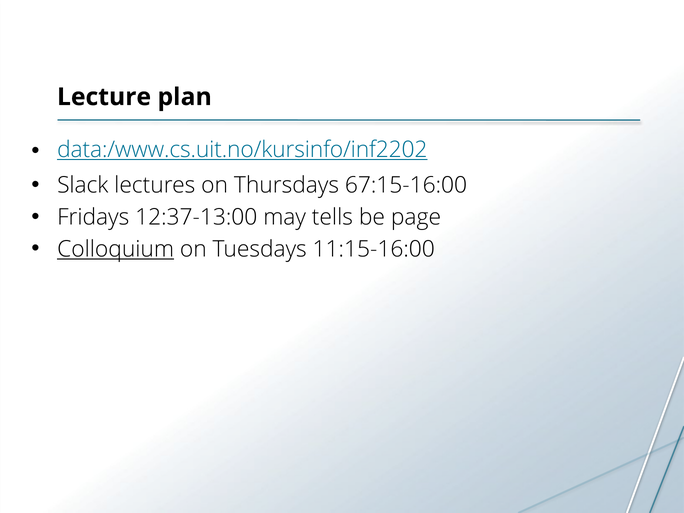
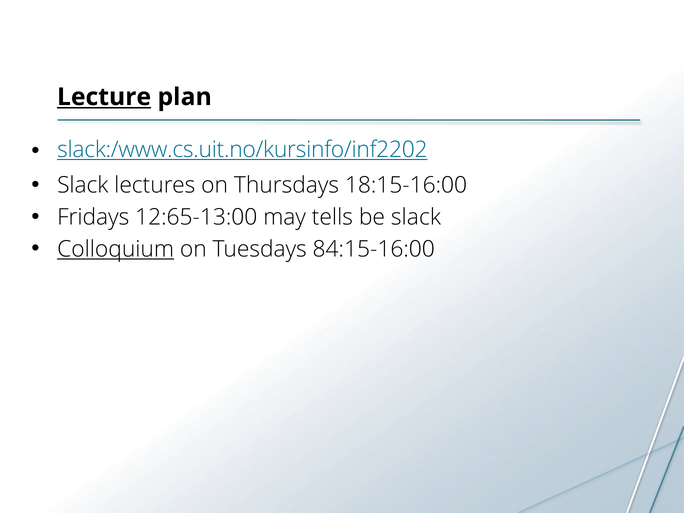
Lecture underline: none -> present
data:/www.cs.uit.no/kursinfo/inf2202: data:/www.cs.uit.no/kursinfo/inf2202 -> slack:/www.cs.uit.no/kursinfo/inf2202
67:15-16:00: 67:15-16:00 -> 18:15-16:00
12:37-13:00: 12:37-13:00 -> 12:65-13:00
be page: page -> slack
11:15-16:00: 11:15-16:00 -> 84:15-16:00
